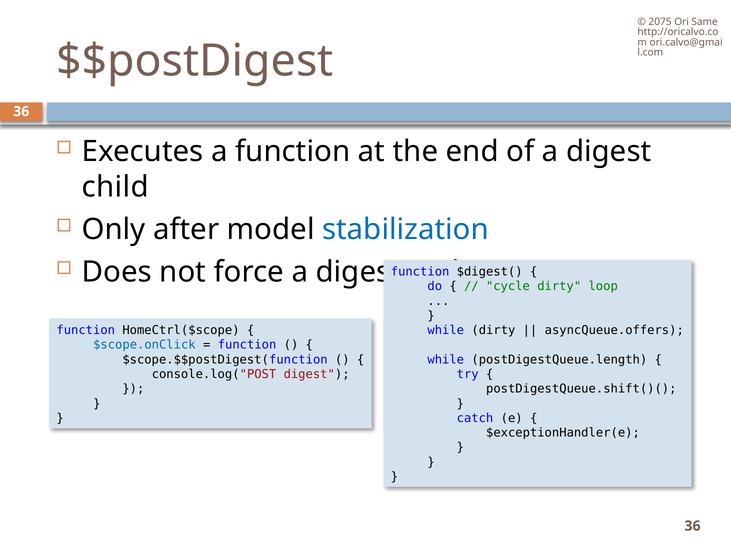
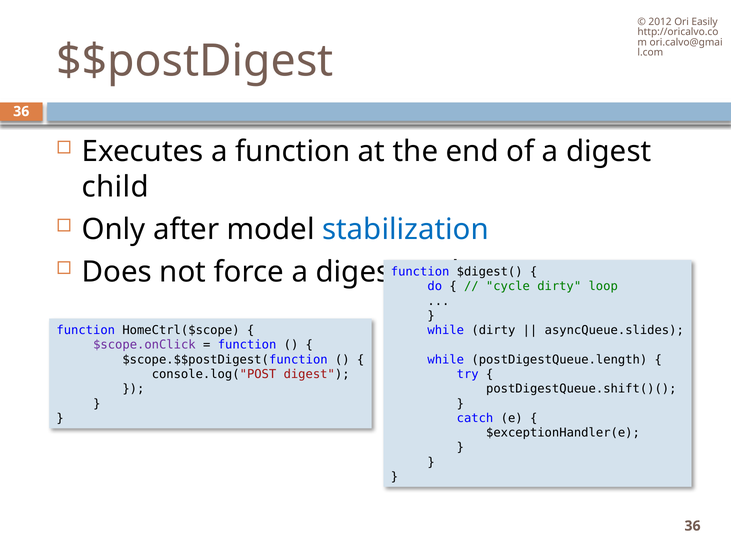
2075: 2075 -> 2012
Same: Same -> Easily
asyncQueue.offers: asyncQueue.offers -> asyncQueue.slides
$scope.onClick colour: blue -> purple
